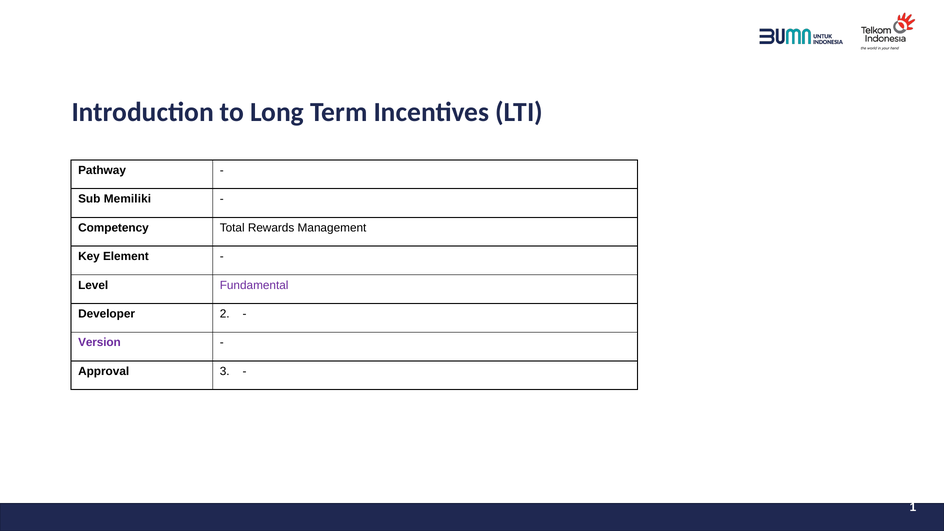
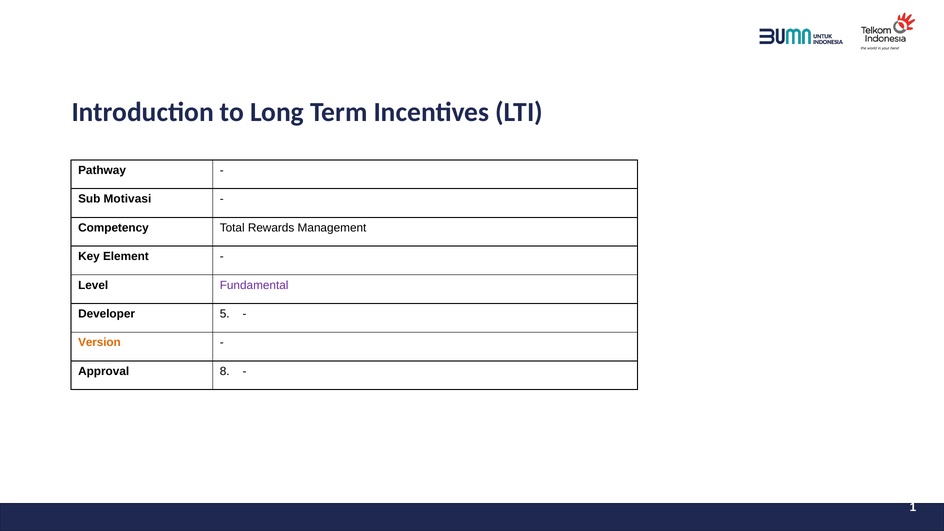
Memiliki: Memiliki -> Motivasi
2: 2 -> 5
Version colour: purple -> orange
3: 3 -> 8
